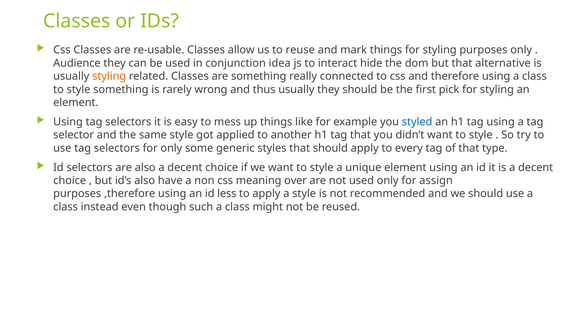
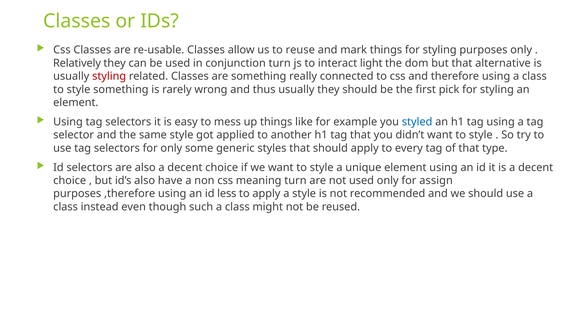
Audience: Audience -> Relatively
conjunction idea: idea -> turn
hide: hide -> light
styling at (109, 76) colour: orange -> red
meaning over: over -> turn
